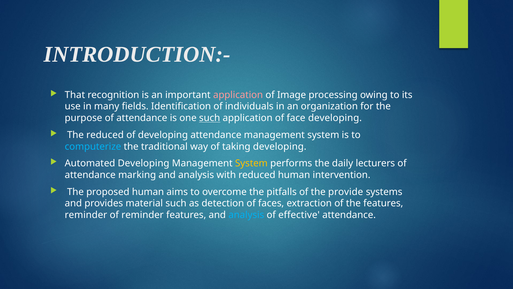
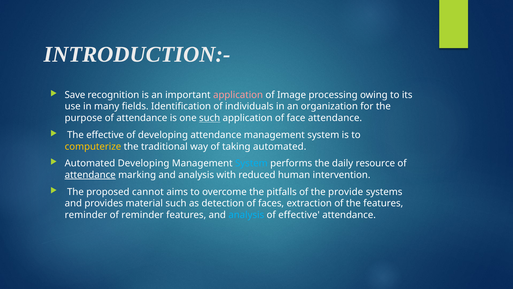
That: That -> Save
face developing: developing -> attendance
The reduced: reduced -> effective
computerize colour: light blue -> yellow
taking developing: developing -> automated
System at (251, 163) colour: yellow -> light blue
lecturers: lecturers -> resource
attendance at (90, 175) underline: none -> present
proposed human: human -> cannot
